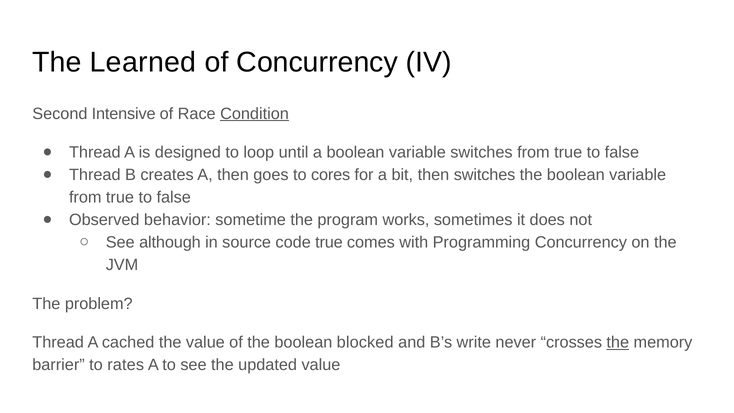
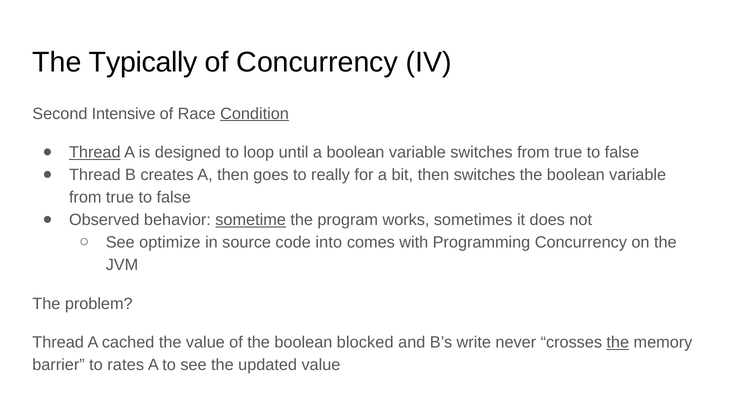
Learned: Learned -> Typically
Thread at (95, 152) underline: none -> present
cores: cores -> really
sometime underline: none -> present
although: although -> optimize
code true: true -> into
